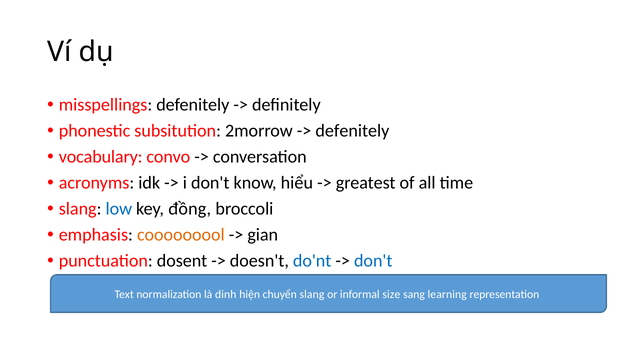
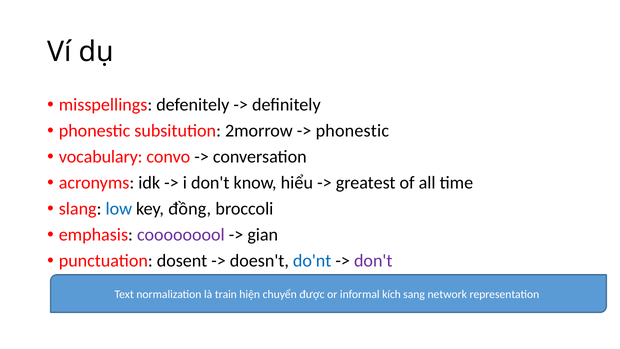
defenitely at (352, 131): defenitely -> phonestic
cooooooool colour: orange -> purple
don't at (373, 261) colour: blue -> purple
dinh: dinh -> train
chuyển slang: slang -> được
size: size -> kích
learning: learning -> network
